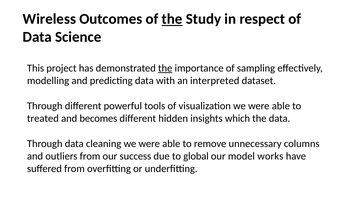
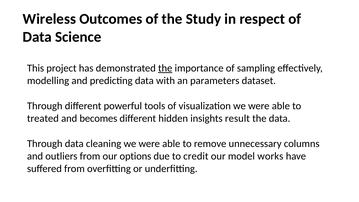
the at (172, 19) underline: present -> none
interpreted: interpreted -> parameters
which: which -> result
success: success -> options
global: global -> credit
